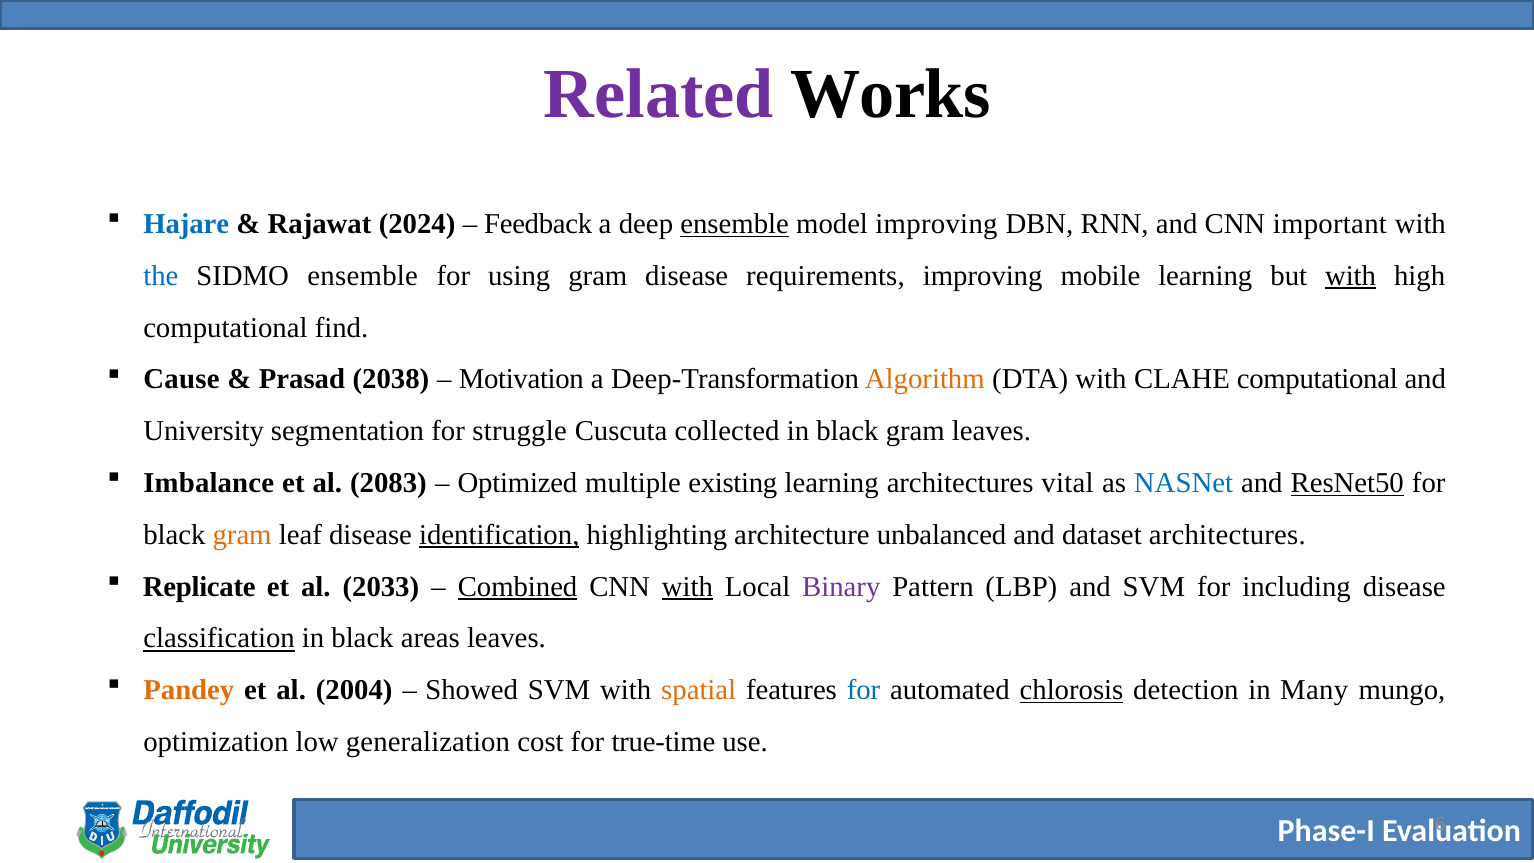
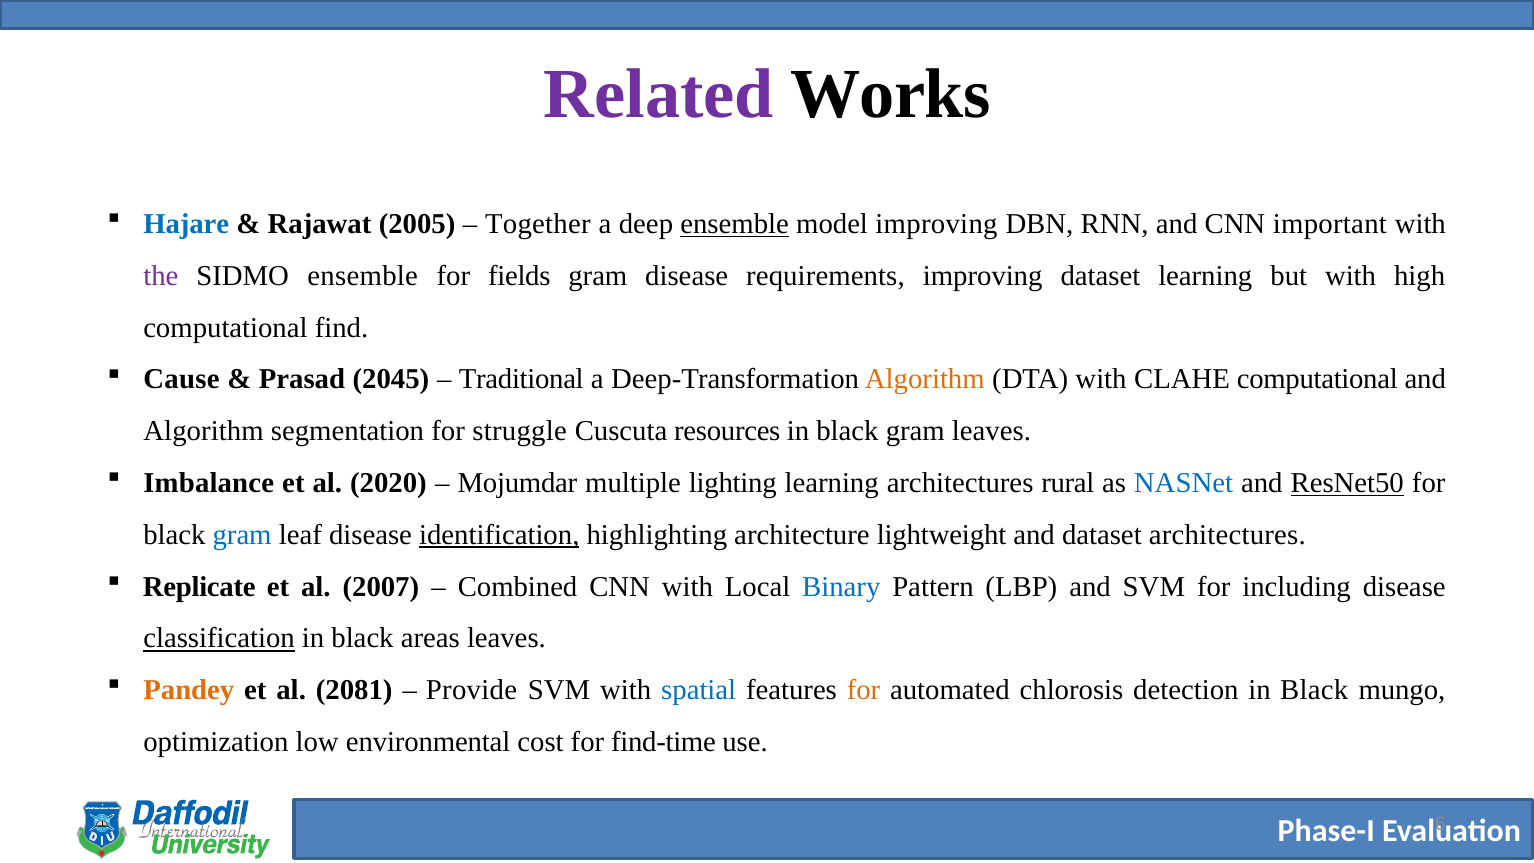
2024: 2024 -> 2005
Feedback: Feedback -> Together
the colour: blue -> purple
using: using -> fields
improving mobile: mobile -> dataset
with at (1351, 276) underline: present -> none
2038: 2038 -> 2045
Motivation: Motivation -> Traditional
University at (204, 431): University -> Algorithm
collected: collected -> resources
2083: 2083 -> 2020
Optimized: Optimized -> Mojumdar
existing: existing -> lighting
vital: vital -> rural
gram at (242, 535) colour: orange -> blue
unbalanced: unbalanced -> lightweight
2033: 2033 -> 2007
Combined underline: present -> none
with at (687, 586) underline: present -> none
Binary colour: purple -> blue
2004: 2004 -> 2081
Showed: Showed -> Provide
spatial colour: orange -> blue
for at (864, 690) colour: blue -> orange
chlorosis underline: present -> none
detection in Many: Many -> Black
generalization: generalization -> environmental
true-time: true-time -> find-time
